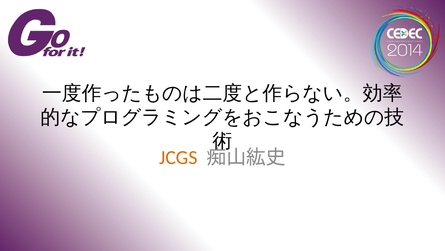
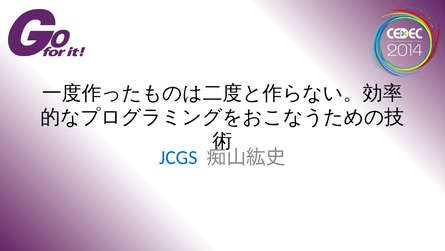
JCGS colour: orange -> blue
